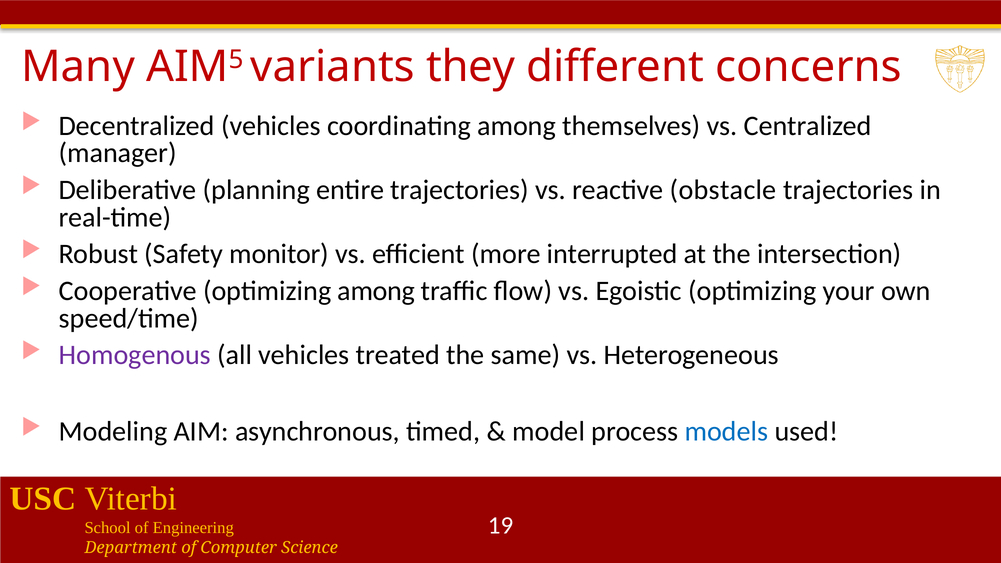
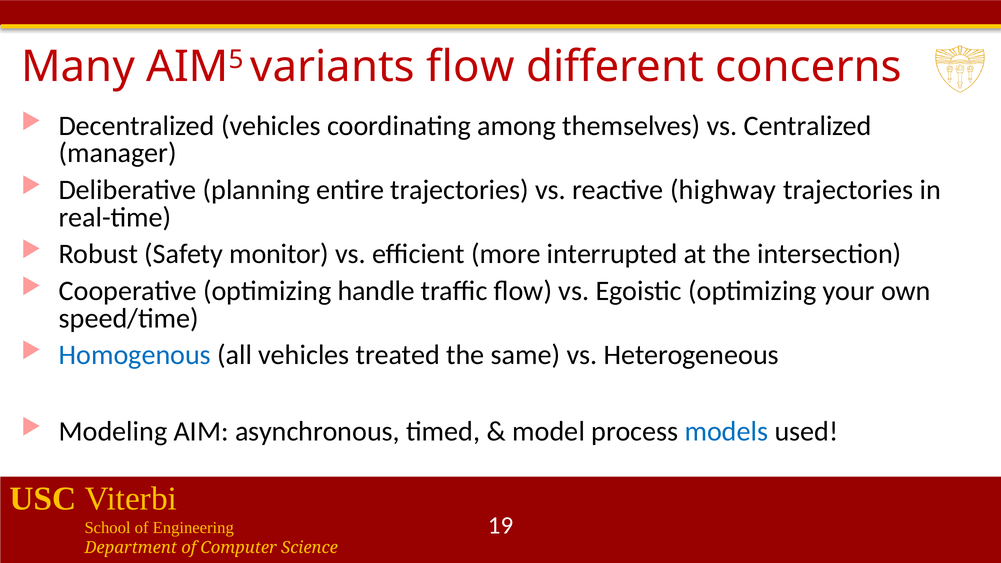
variants they: they -> flow
obstacle: obstacle -> highway
optimizing among: among -> handle
Homogenous colour: purple -> blue
